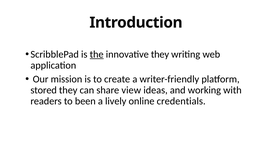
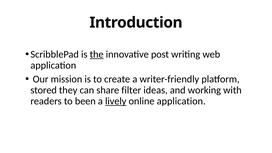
innovative they: they -> post
view: view -> filter
lively underline: none -> present
online credentials: credentials -> application
